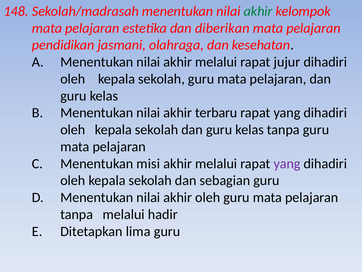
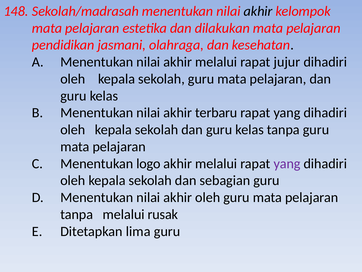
akhir at (258, 11) colour: green -> black
diberikan: diberikan -> dilakukan
misi: misi -> logo
hadir: hadir -> rusak
